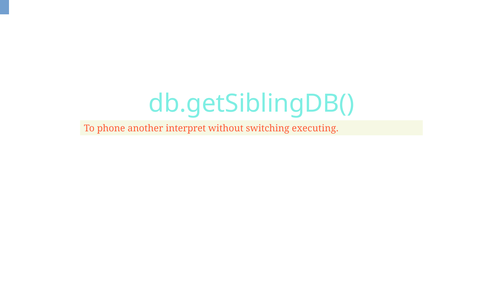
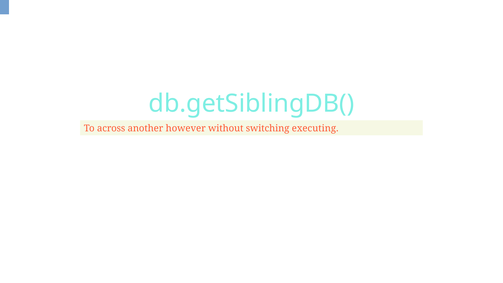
phone: phone -> across
interpret: interpret -> however
